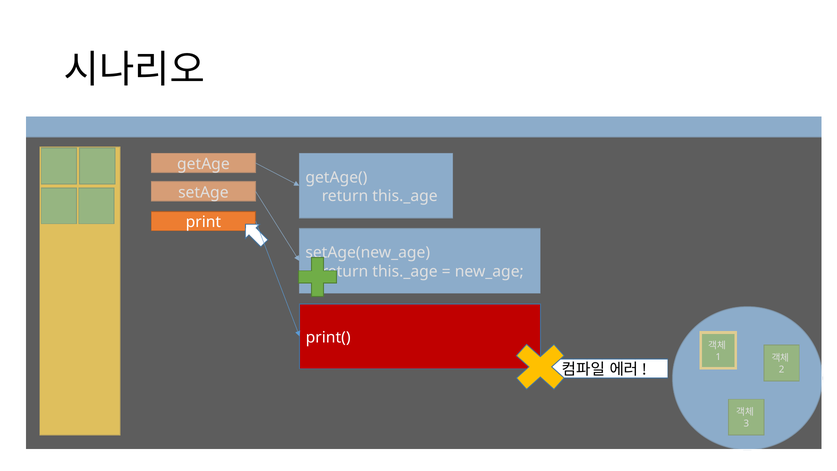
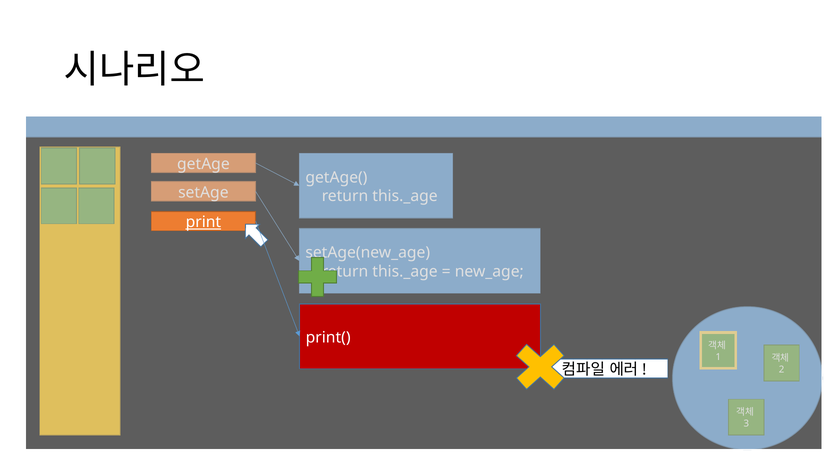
print underline: none -> present
